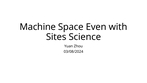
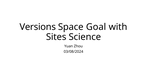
Machine: Machine -> Versions
Even: Even -> Goal
